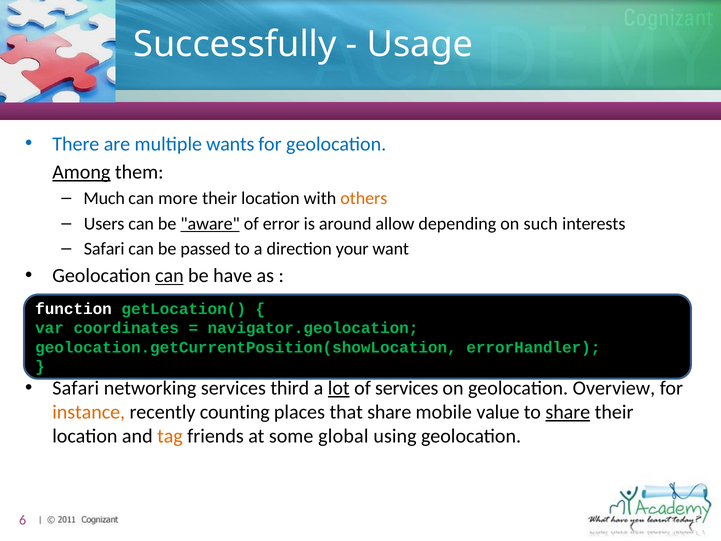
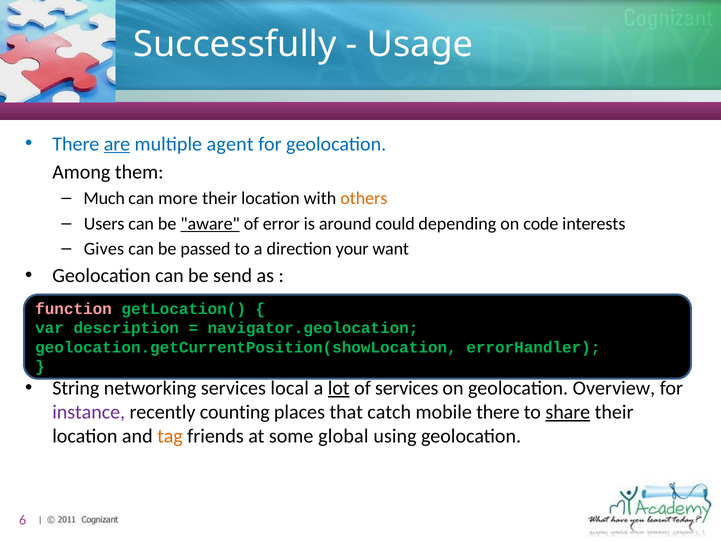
are underline: none -> present
wants: wants -> agent
Among underline: present -> none
allow: allow -> could
such: such -> code
Safari at (104, 249): Safari -> Gives
can at (169, 276) underline: present -> none
have: have -> send
function colour: white -> pink
coordinates: coordinates -> description
Safari at (76, 388): Safari -> String
third: third -> local
instance colour: orange -> purple
that share: share -> catch
mobile value: value -> there
